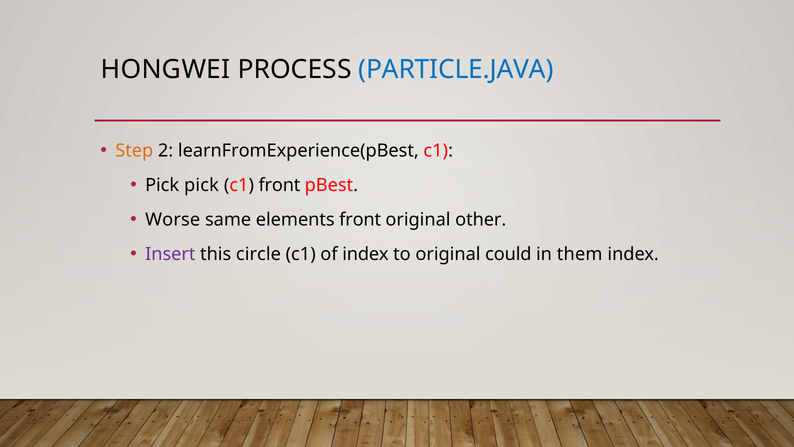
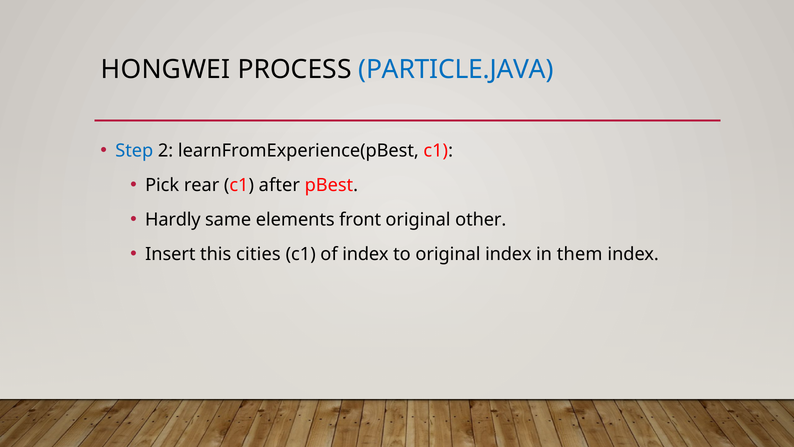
Step colour: orange -> blue
Pick pick: pick -> rear
c1 front: front -> after
Worse: Worse -> Hardly
Insert colour: purple -> black
circle: circle -> cities
original could: could -> index
